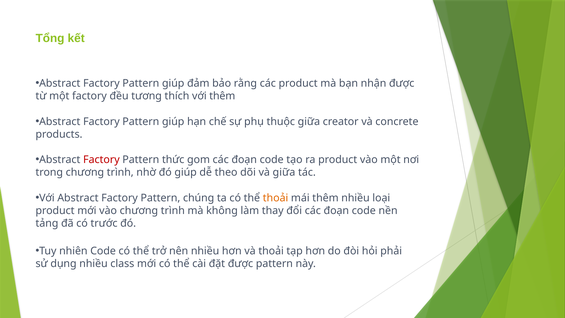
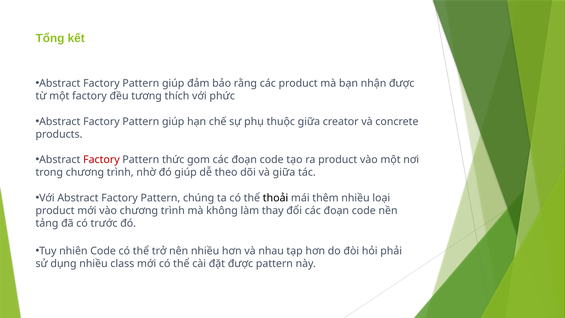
với thêm: thêm -> phức
thoải at (276, 198) colour: orange -> black
và thoải: thoải -> nhau
